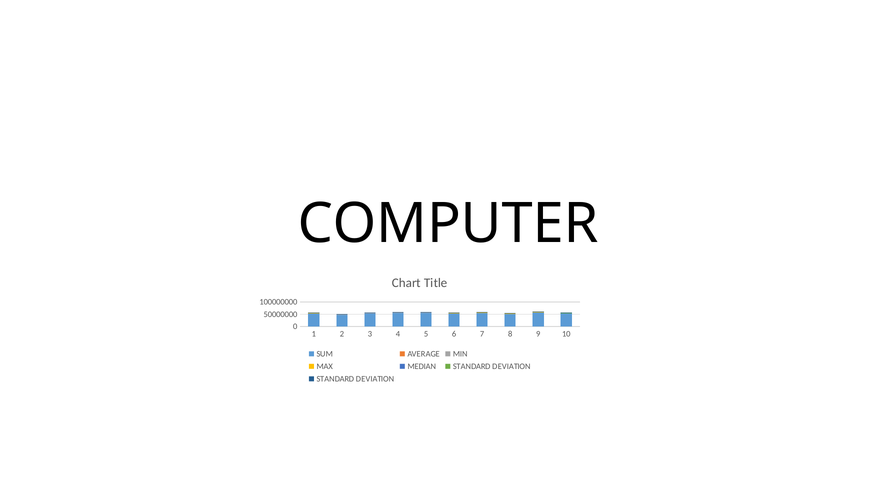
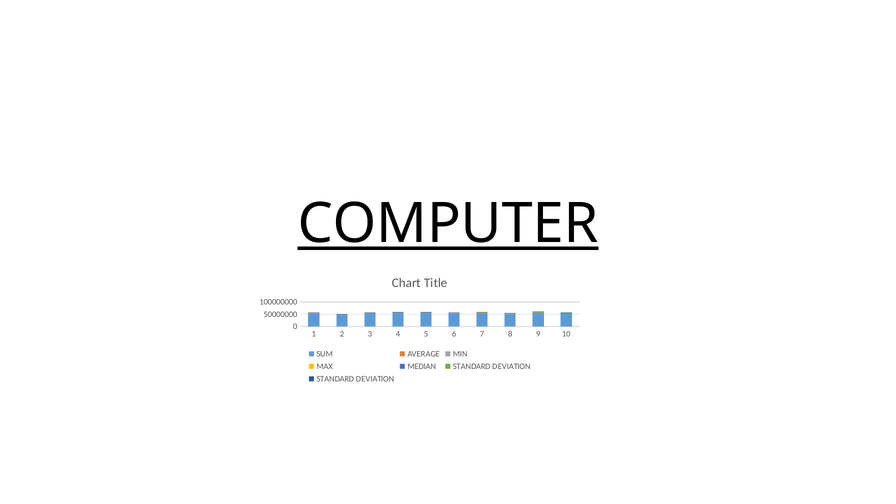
COMPUTER underline: none -> present
